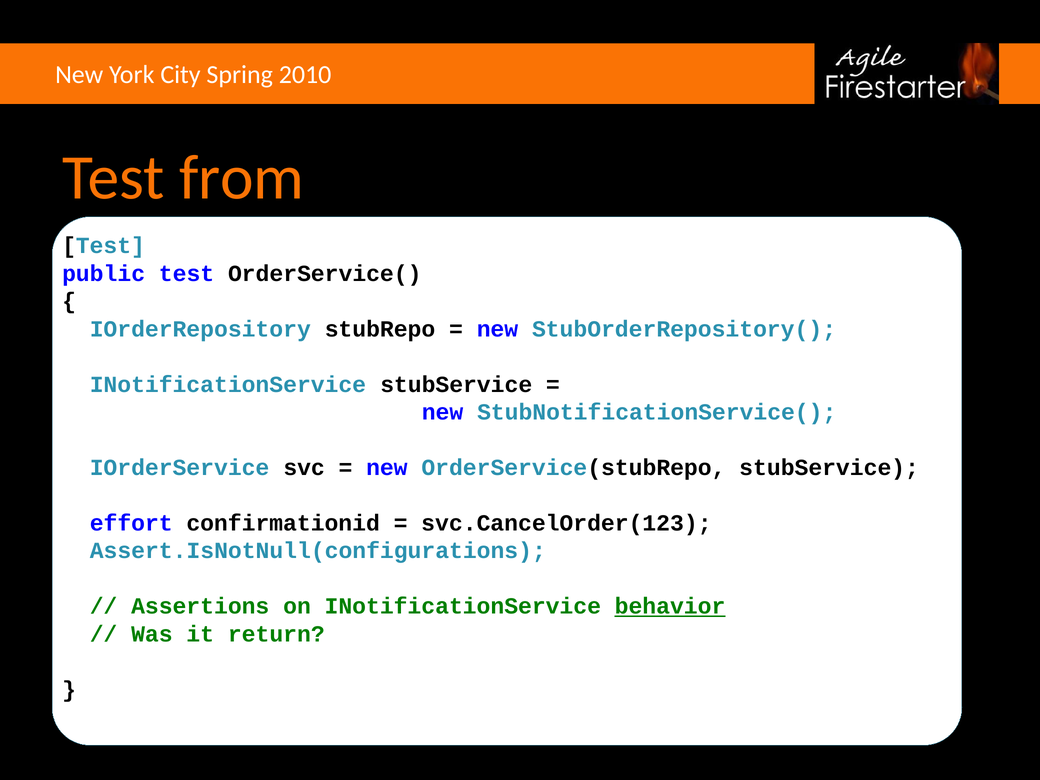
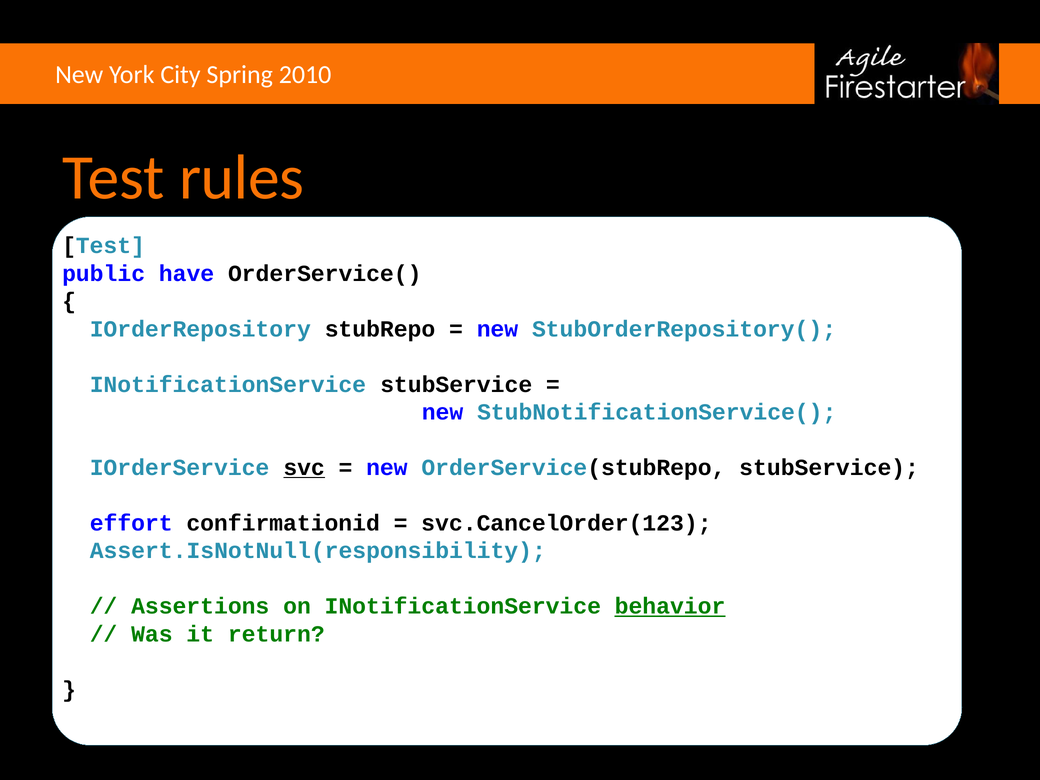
from: from -> rules
public test: test -> have
svc underline: none -> present
Assert.IsNotNull(configurations: Assert.IsNotNull(configurations -> Assert.IsNotNull(responsibility
